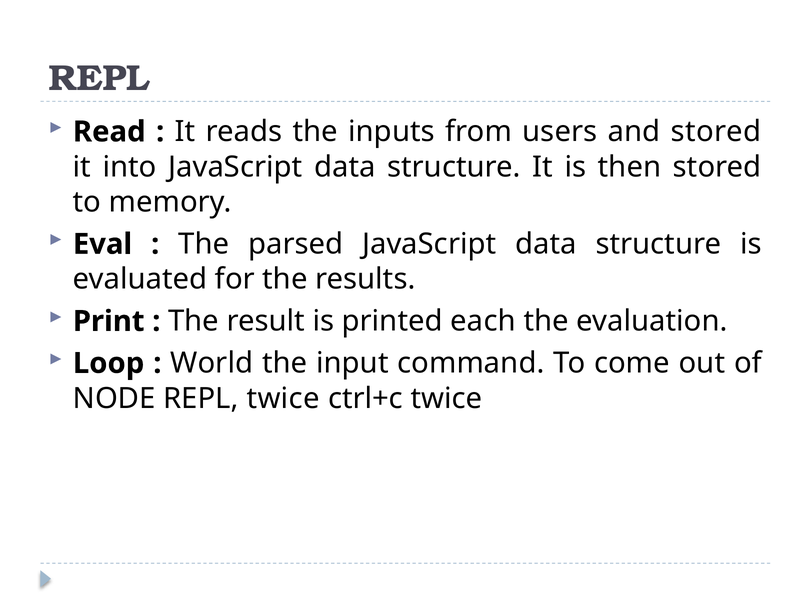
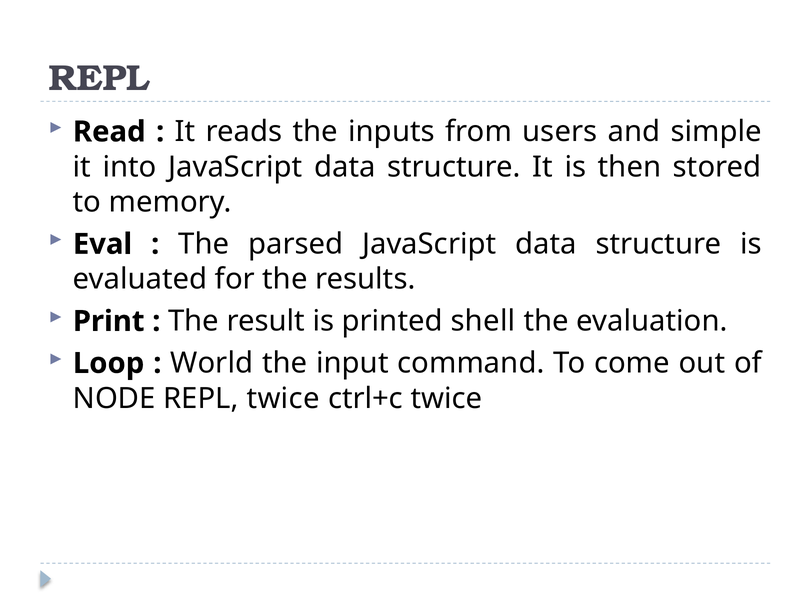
and stored: stored -> simple
each: each -> shell
